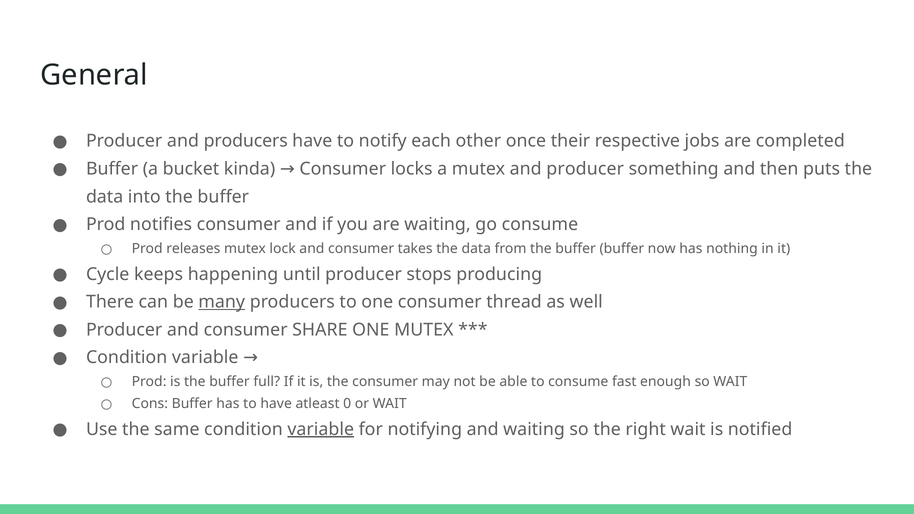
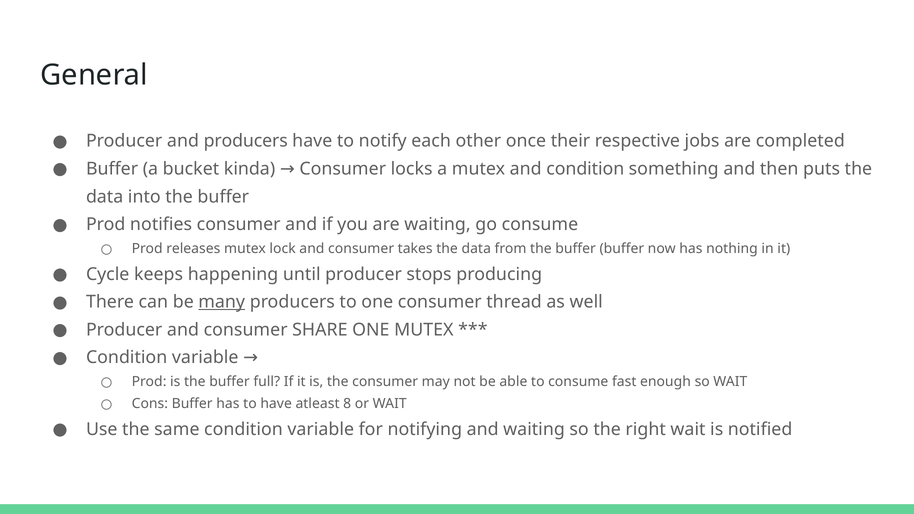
and producer: producer -> condition
0: 0 -> 8
variable at (321, 429) underline: present -> none
